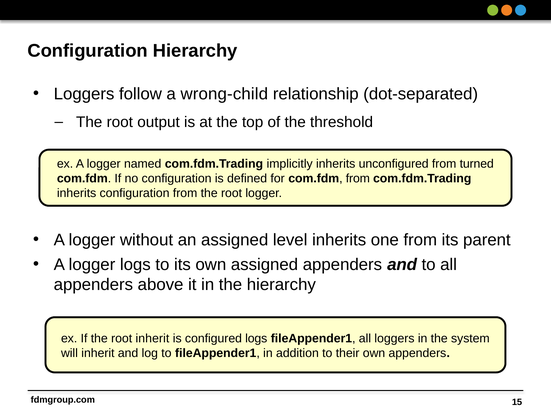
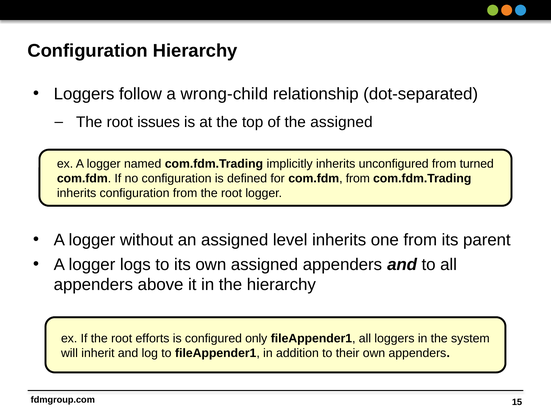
output: output -> issues
the threshold: threshold -> assigned
root inherit: inherit -> efforts
configured logs: logs -> only
